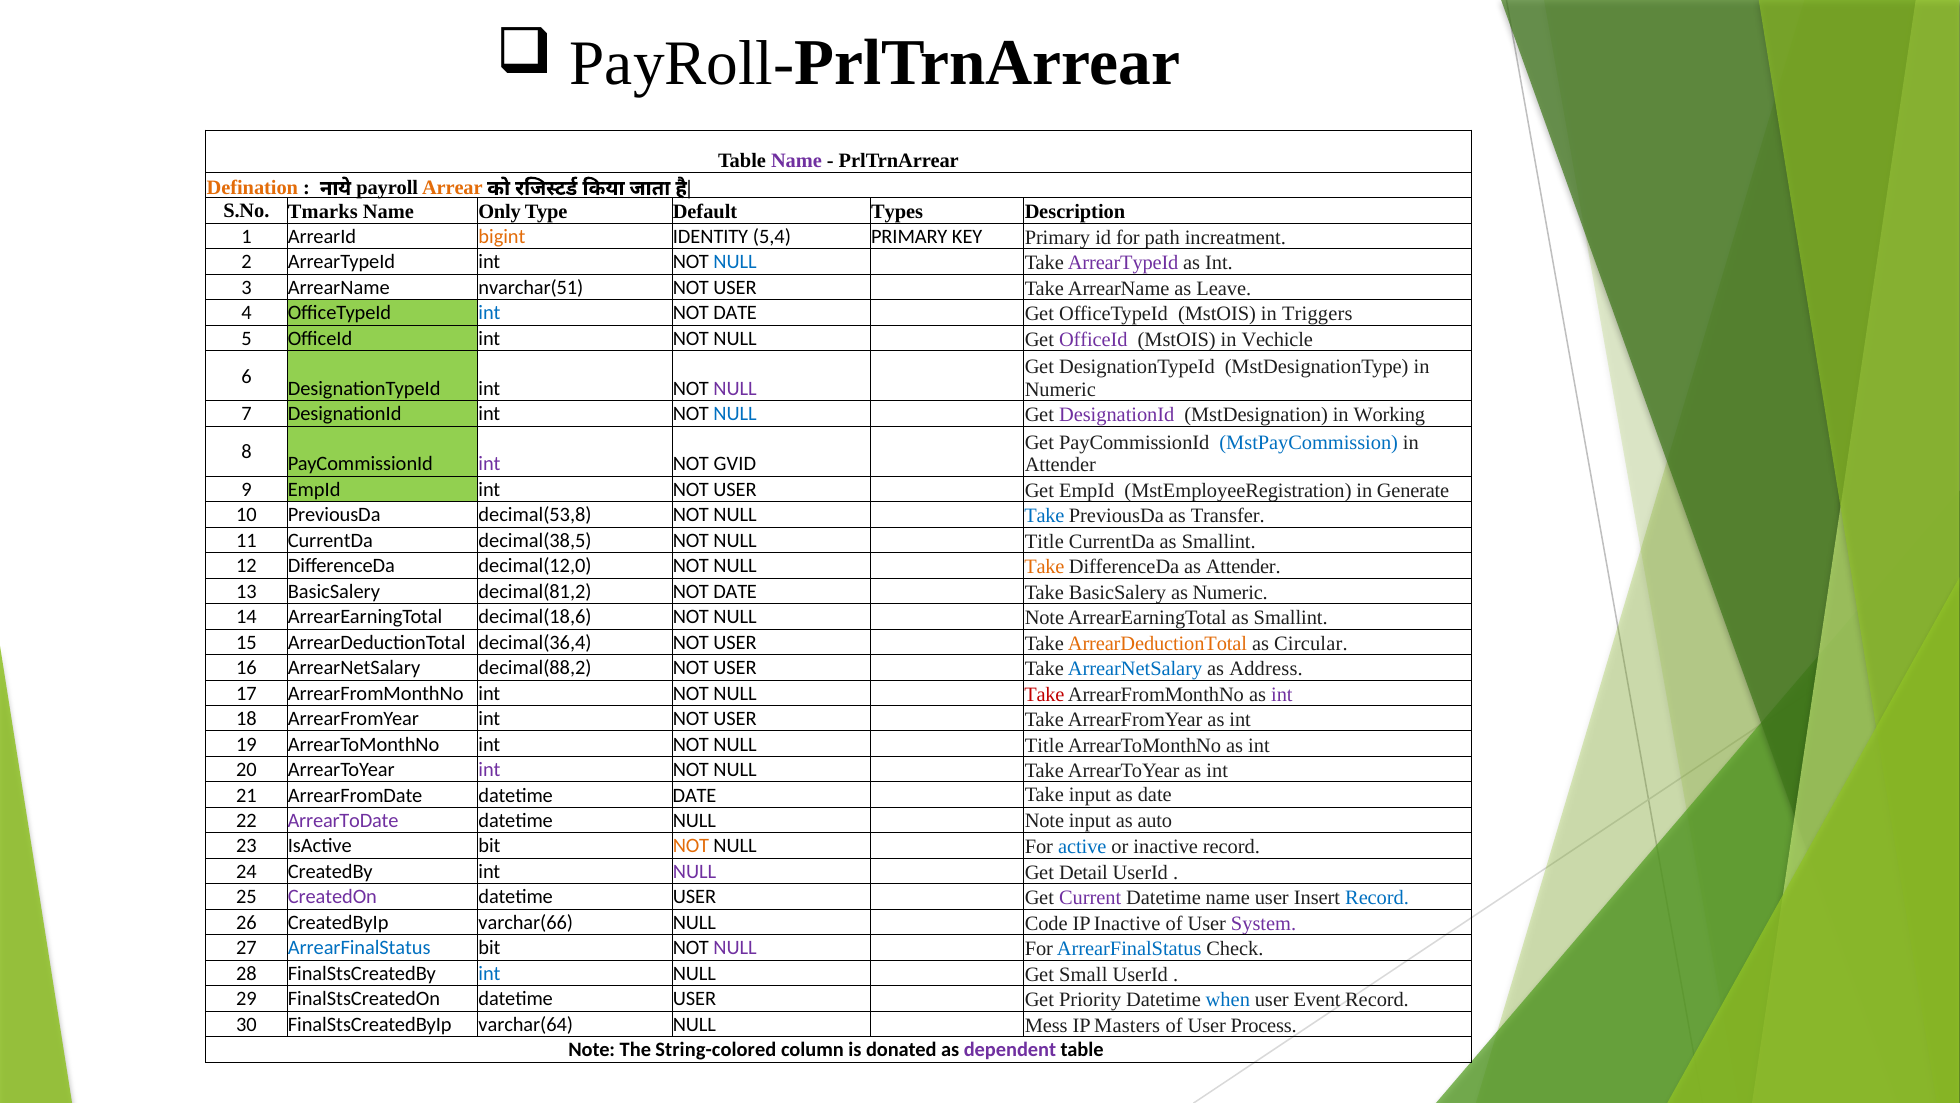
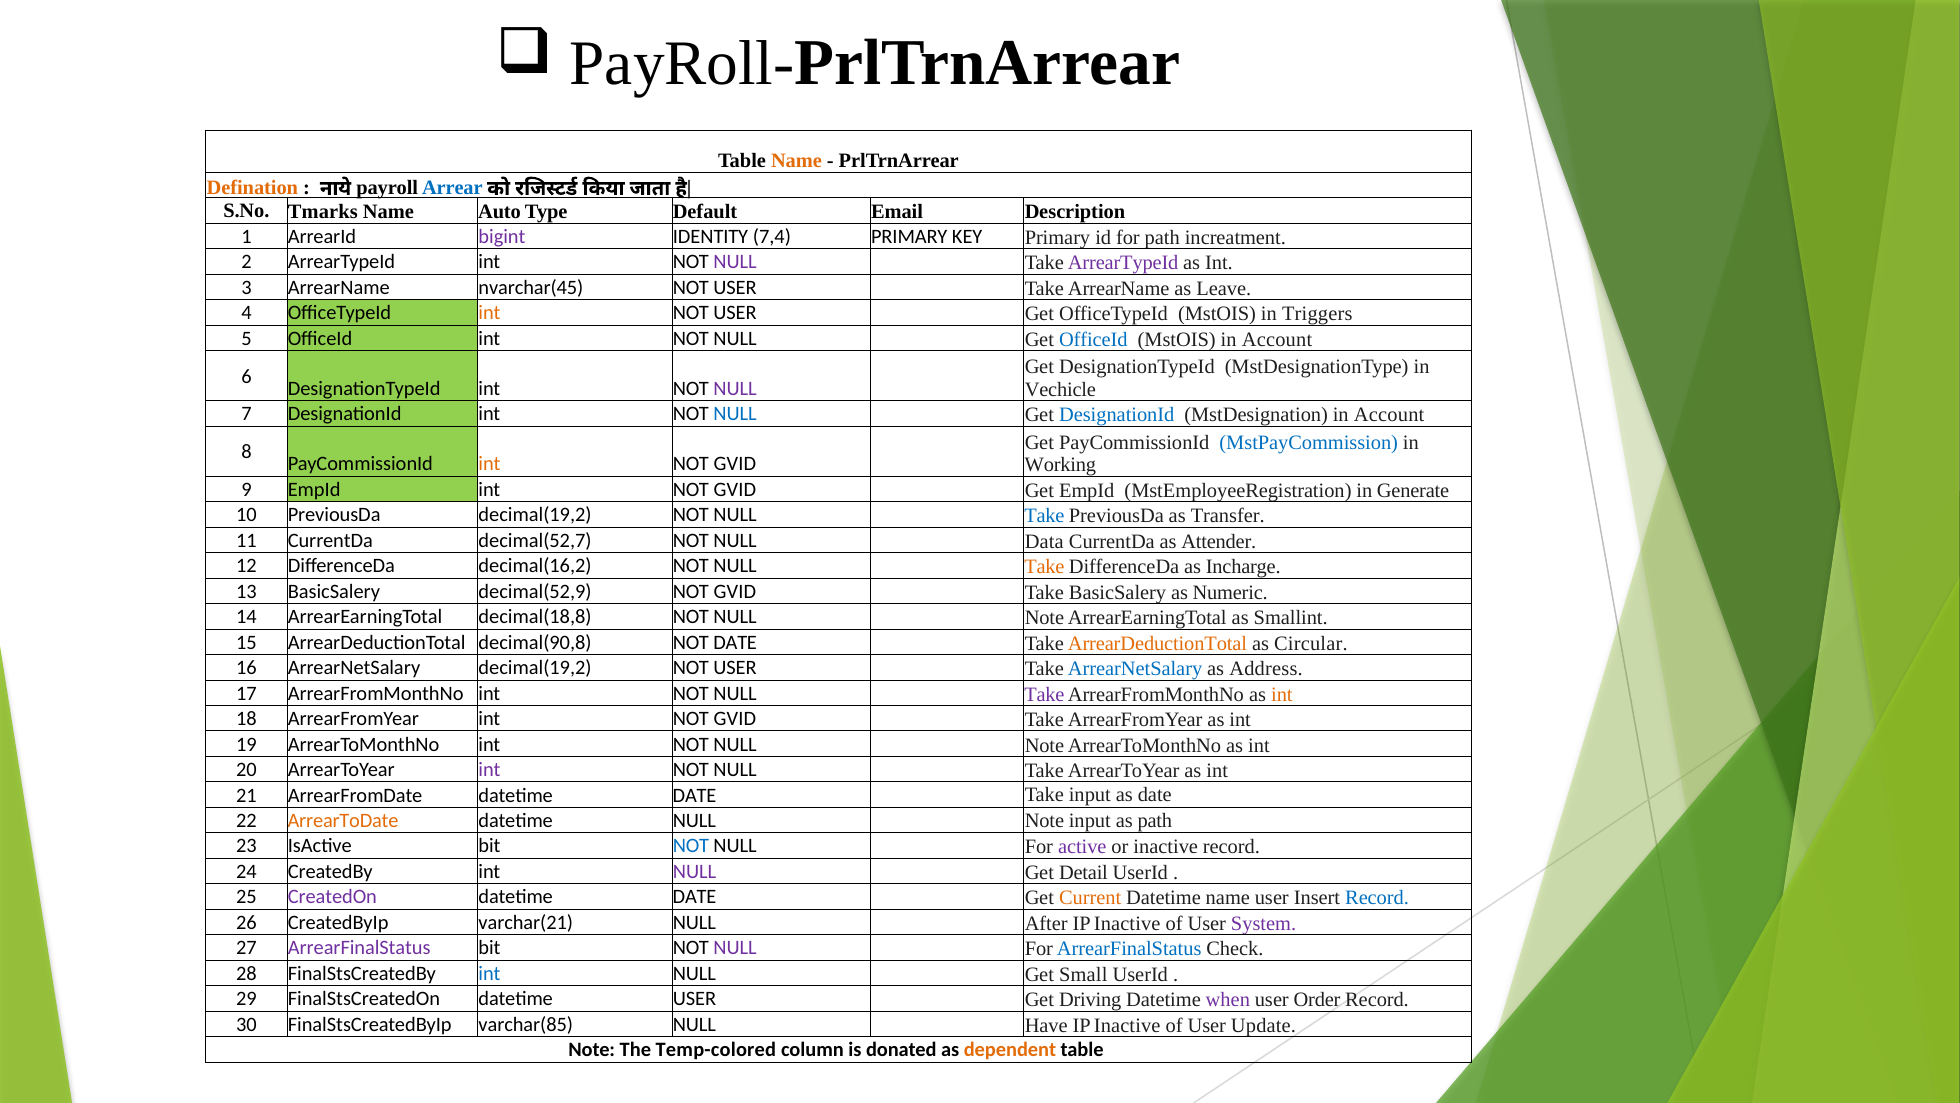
Name at (796, 161) colour: purple -> orange
Arrear colour: orange -> blue
Only: Only -> Auto
Types: Types -> Email
bigint colour: orange -> purple
5,4: 5,4 -> 7,4
NULL at (735, 262) colour: blue -> purple
nvarchar(51: nvarchar(51 -> nvarchar(45
int at (489, 313) colour: blue -> orange
DATE at (735, 313): DATE -> USER
OfficeId at (1093, 339) colour: purple -> blue
MstOIS in Vechicle: Vechicle -> Account
Numeric at (1060, 389): Numeric -> Vechicle
DesignationId at (1117, 415) colour: purple -> blue
MstDesignation in Working: Working -> Account
int at (489, 464) colour: purple -> orange
Attender at (1060, 465): Attender -> Working
EmpId int NOT USER: USER -> GVID
PreviousDa decimal(53,8: decimal(53,8 -> decimal(19,2
decimal(38,5: decimal(38,5 -> decimal(52,7
Title at (1044, 541): Title -> Data
CurrentDa as Smallint: Smallint -> Attender
decimal(12,0: decimal(12,0 -> decimal(16,2
as Attender: Attender -> Incharge
decimal(81,2: decimal(81,2 -> decimal(52,9
DATE at (735, 591): DATE -> GVID
decimal(18,6: decimal(18,6 -> decimal(18,8
decimal(36,4: decimal(36,4 -> decimal(90,8
USER at (735, 642): USER -> DATE
ArrearNetSalary decimal(88,2: decimal(88,2 -> decimal(19,2
Take at (1044, 694) colour: red -> purple
int at (1282, 694) colour: purple -> orange
ArrearFromYear int NOT USER: USER -> GVID
int NOT NULL Title: Title -> Note
ArrearToDate colour: purple -> orange
as auto: auto -> path
NOT at (691, 846) colour: orange -> blue
active colour: blue -> purple
USER at (695, 897): USER -> DATE
Current colour: purple -> orange
varchar(66: varchar(66 -> varchar(21
Code: Code -> After
ArrearFinalStatus at (359, 948) colour: blue -> purple
Priority: Priority -> Driving
when colour: blue -> purple
Event: Event -> Order
varchar(64: varchar(64 -> varchar(85
Mess: Mess -> Have
Masters at (1127, 1025): Masters -> Inactive
Process: Process -> Update
String-colored: String-colored -> Temp-colored
dependent colour: purple -> orange
